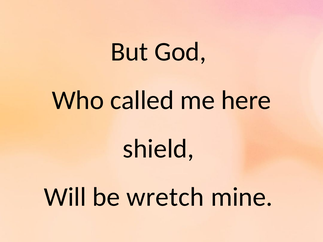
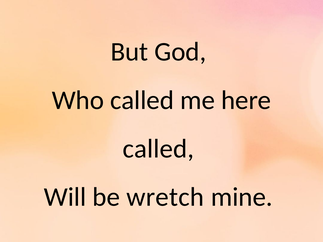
shield at (158, 149): shield -> called
